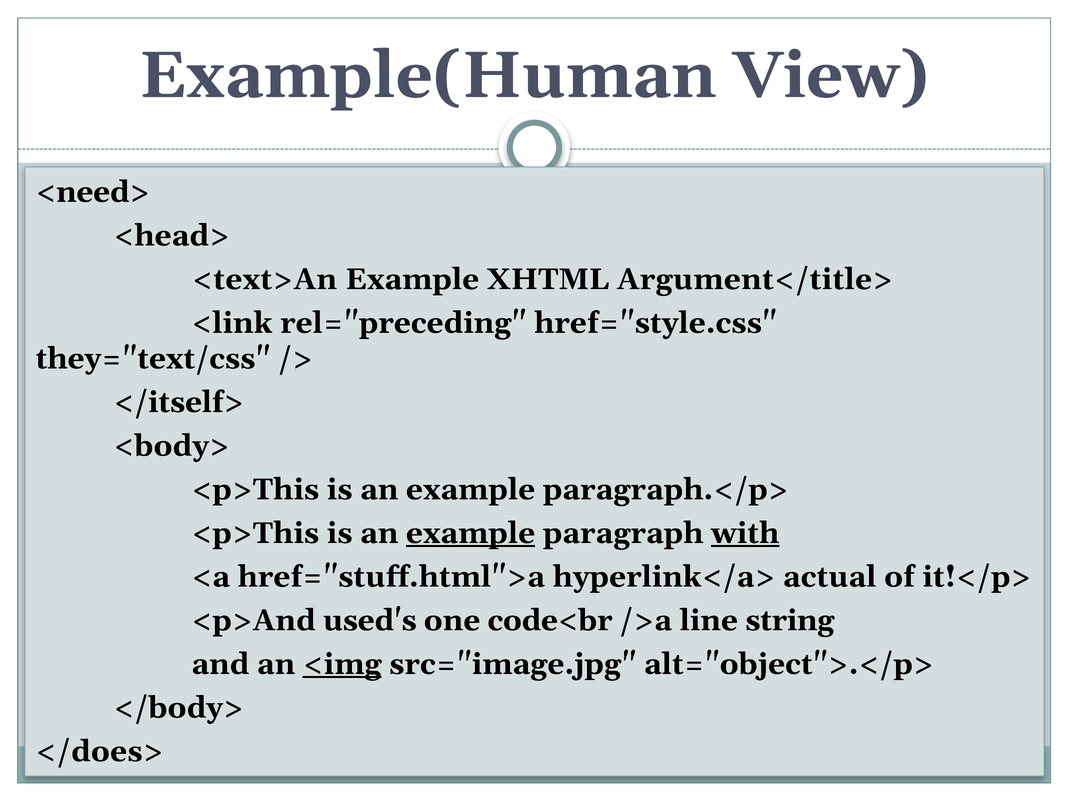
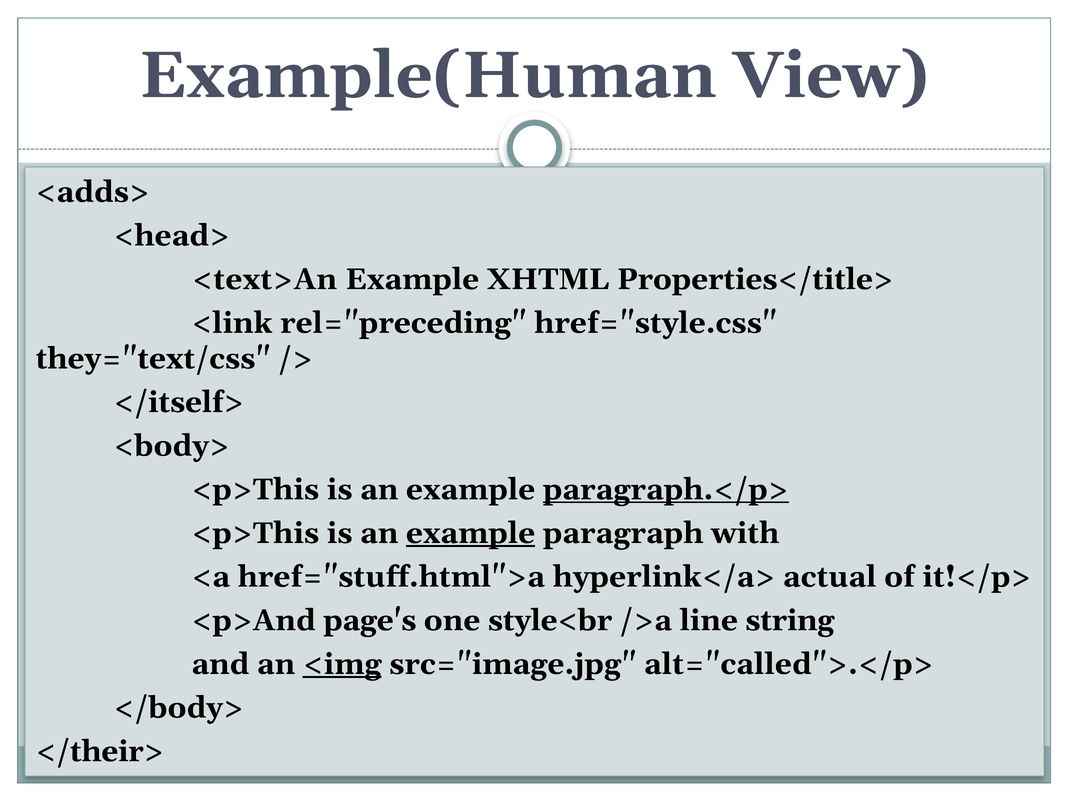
<need>: <need> -> <adds>
Argument</title>: Argument</title> -> Properties</title>
paragraph.</p> underline: none -> present
with underline: present -> none
used's: used's -> page's
code<br: code<br -> style<br
alt="object">.</p>: alt="object">.</p> -> alt="called">.</p>
</does>: </does> -> </their>
